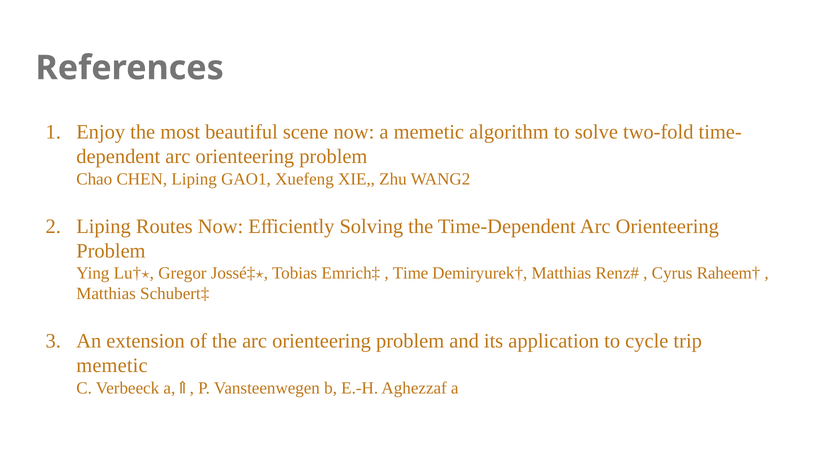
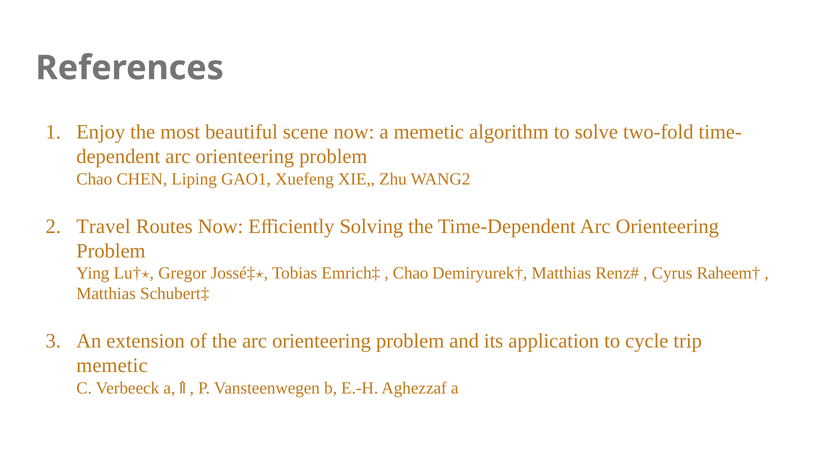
Liping at (104, 226): Liping -> Travel
Time at (411, 273): Time -> Chao
